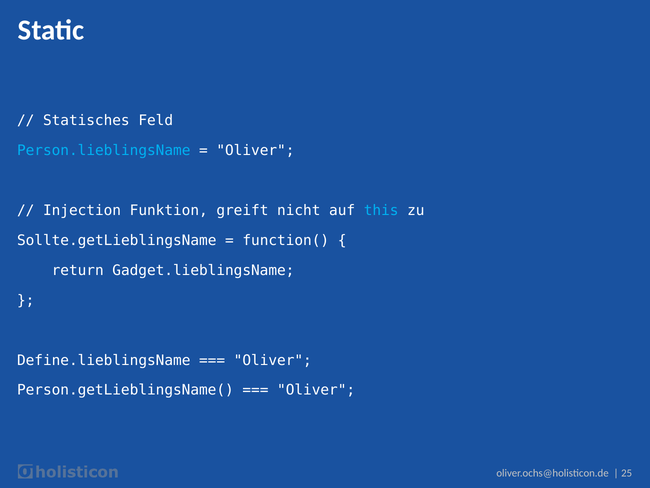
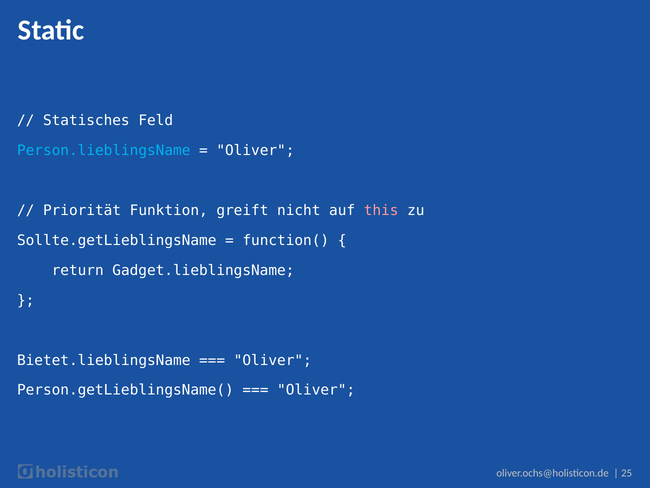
Injection: Injection -> Priorität
this colour: light blue -> pink
Define.lieblingsName: Define.lieblingsName -> Bietet.lieblingsName
